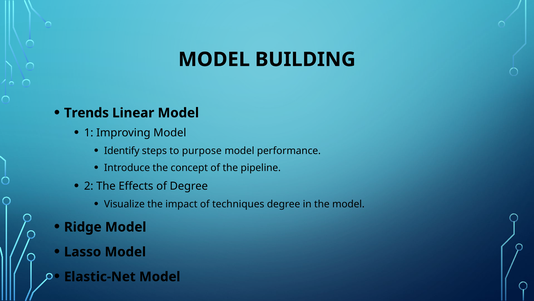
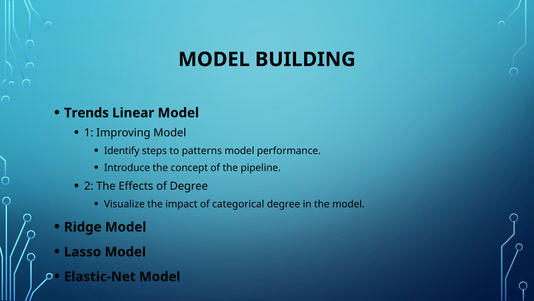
purpose: purpose -> patterns
techniques: techniques -> categorical
